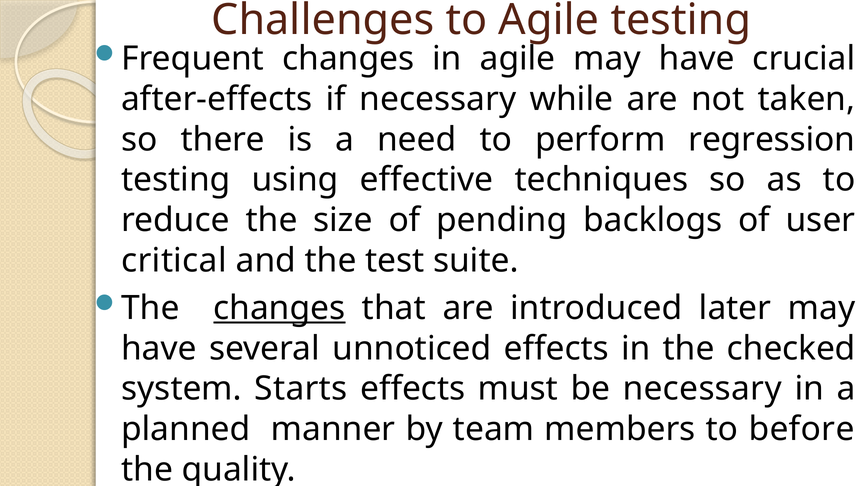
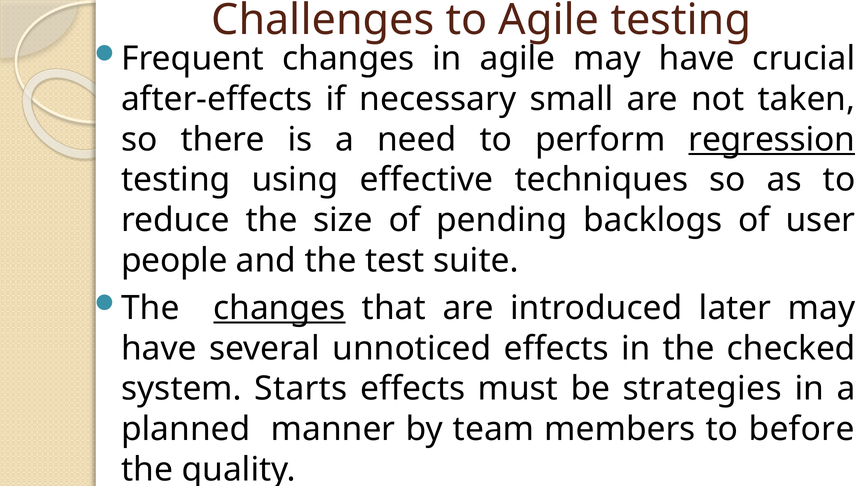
while: while -> small
regression underline: none -> present
critical: critical -> people
be necessary: necessary -> strategies
